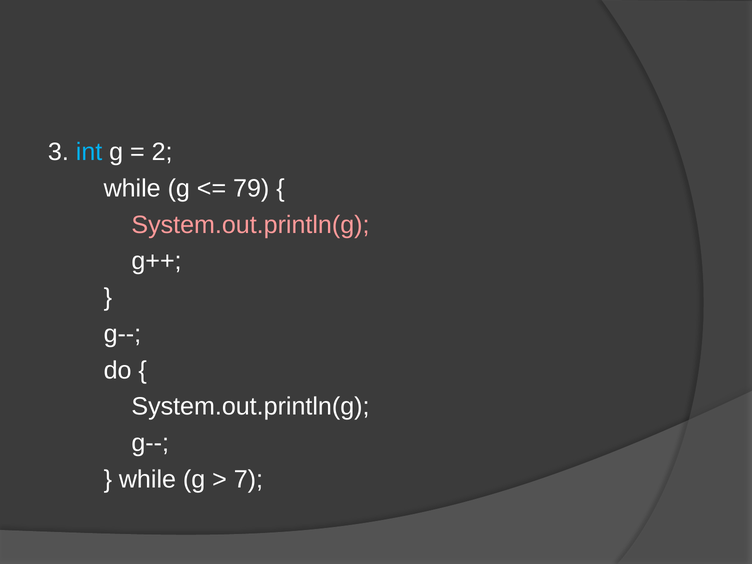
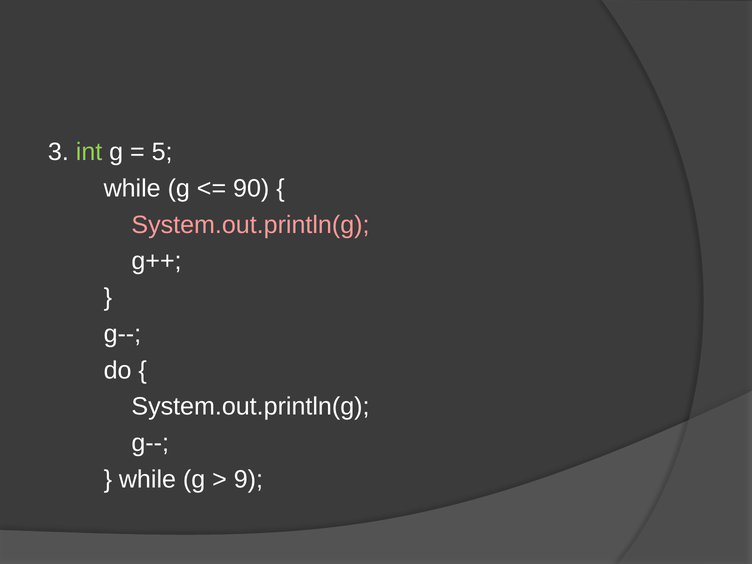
int colour: light blue -> light green
2: 2 -> 5
79: 79 -> 90
7: 7 -> 9
